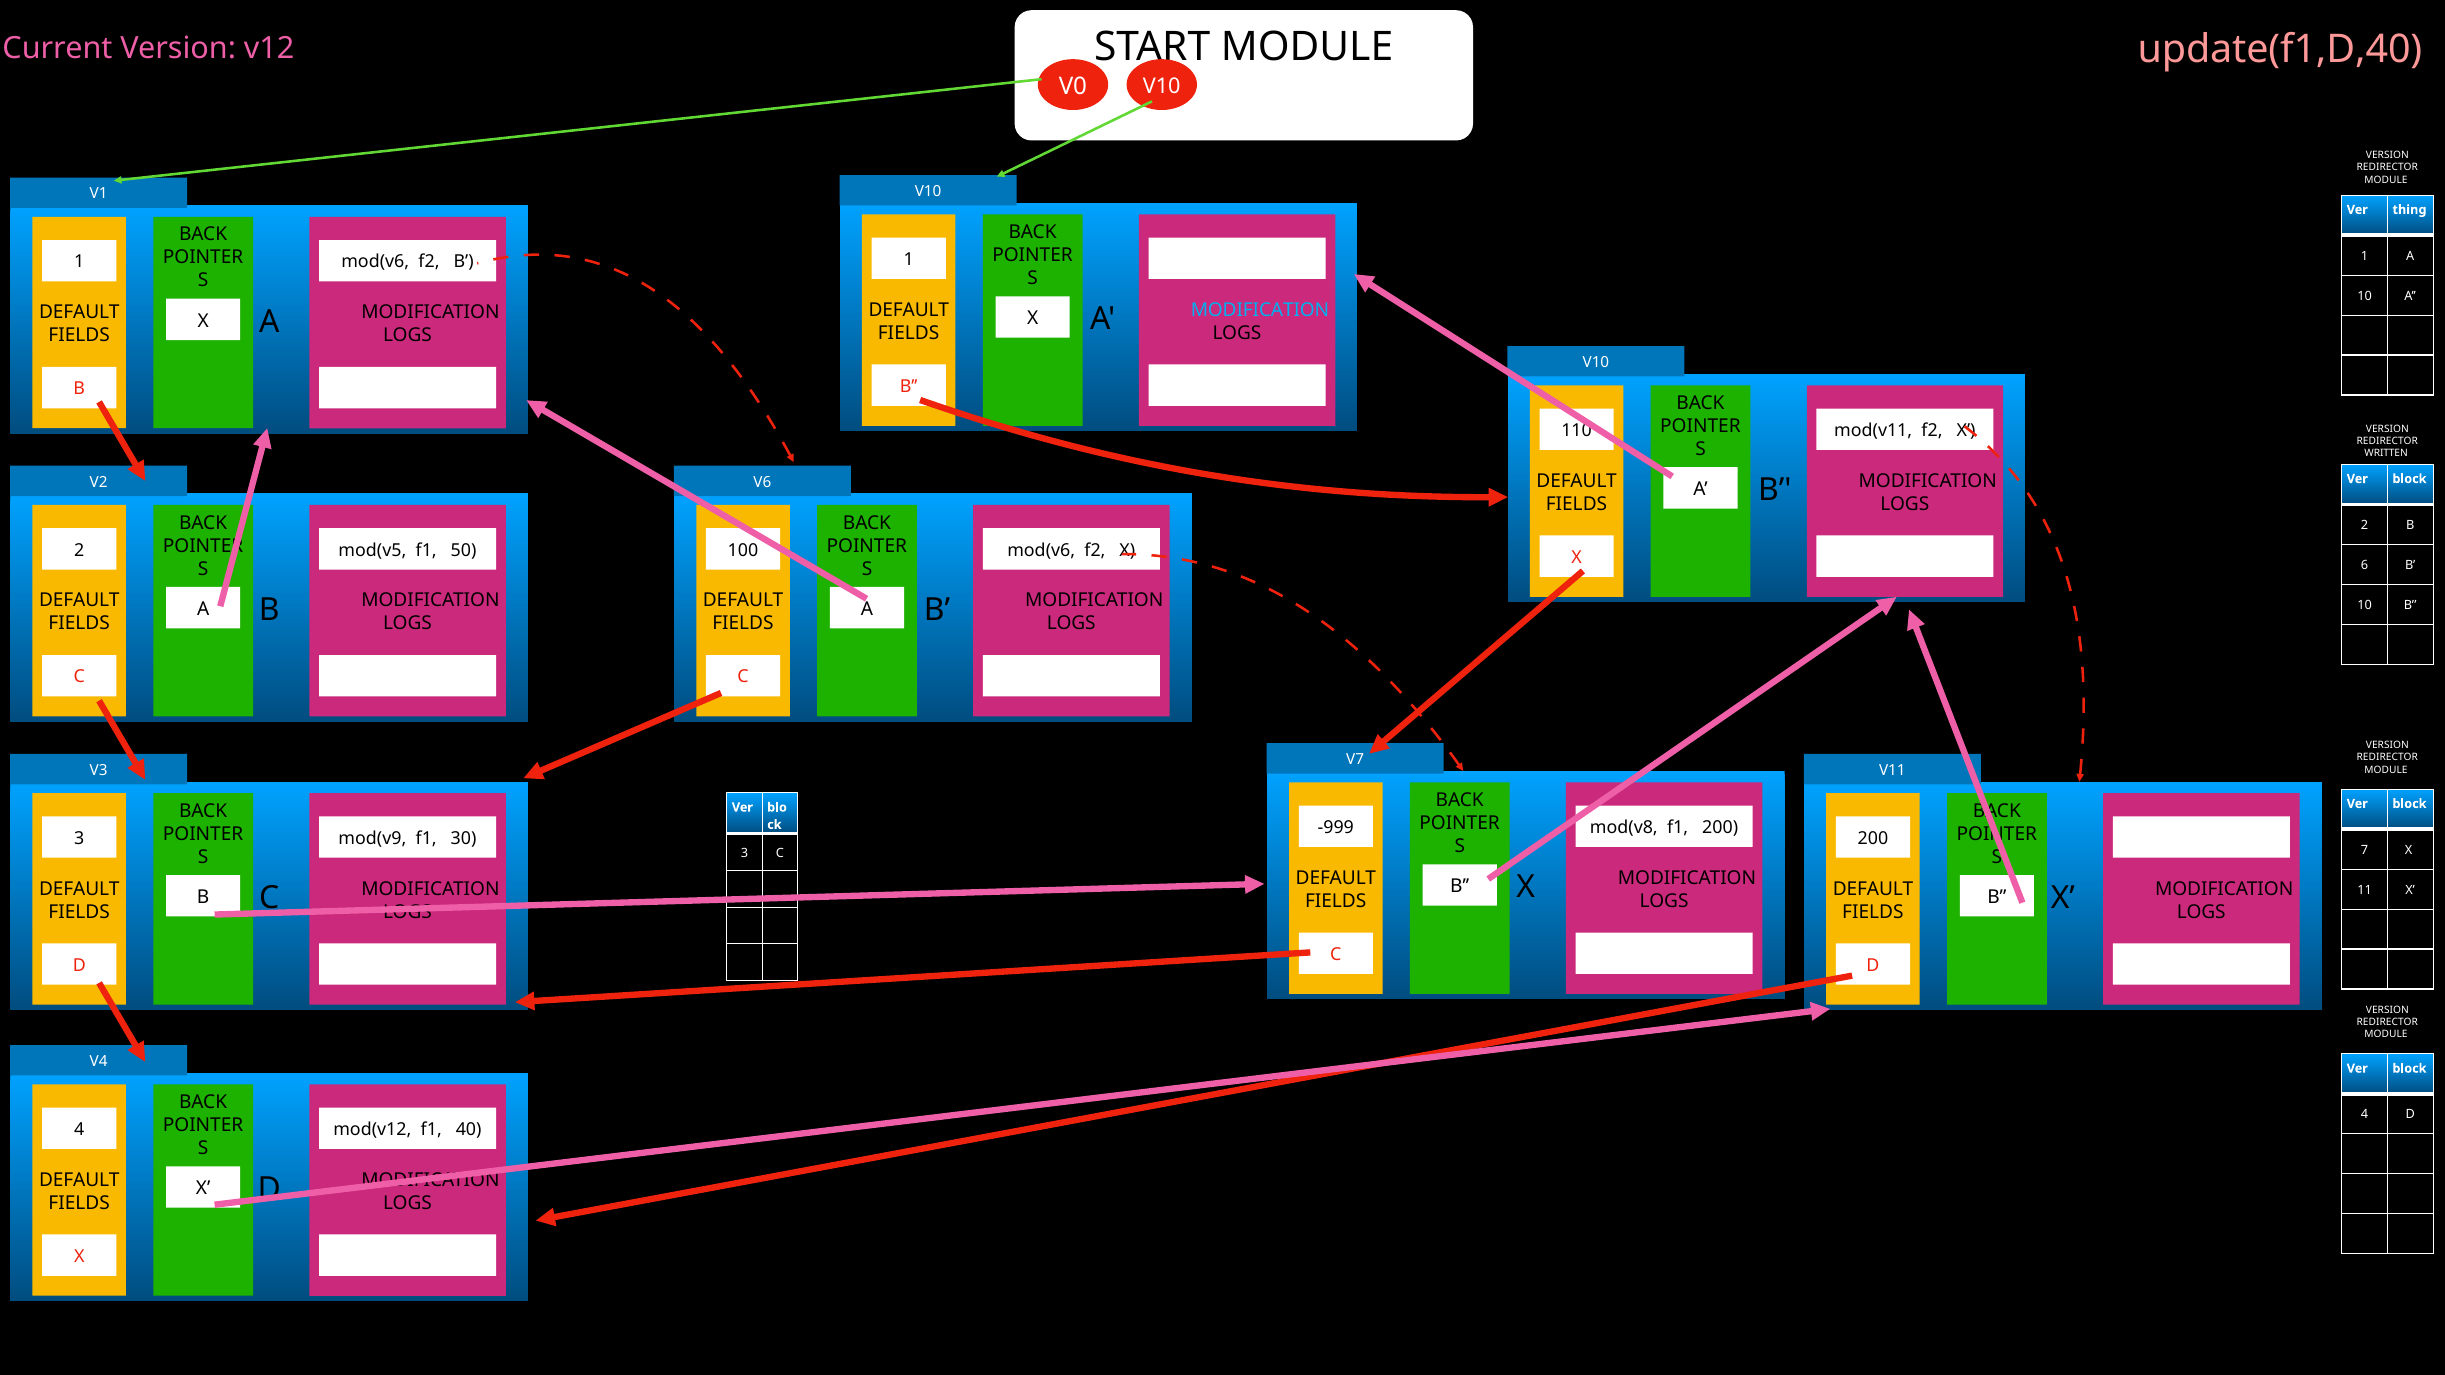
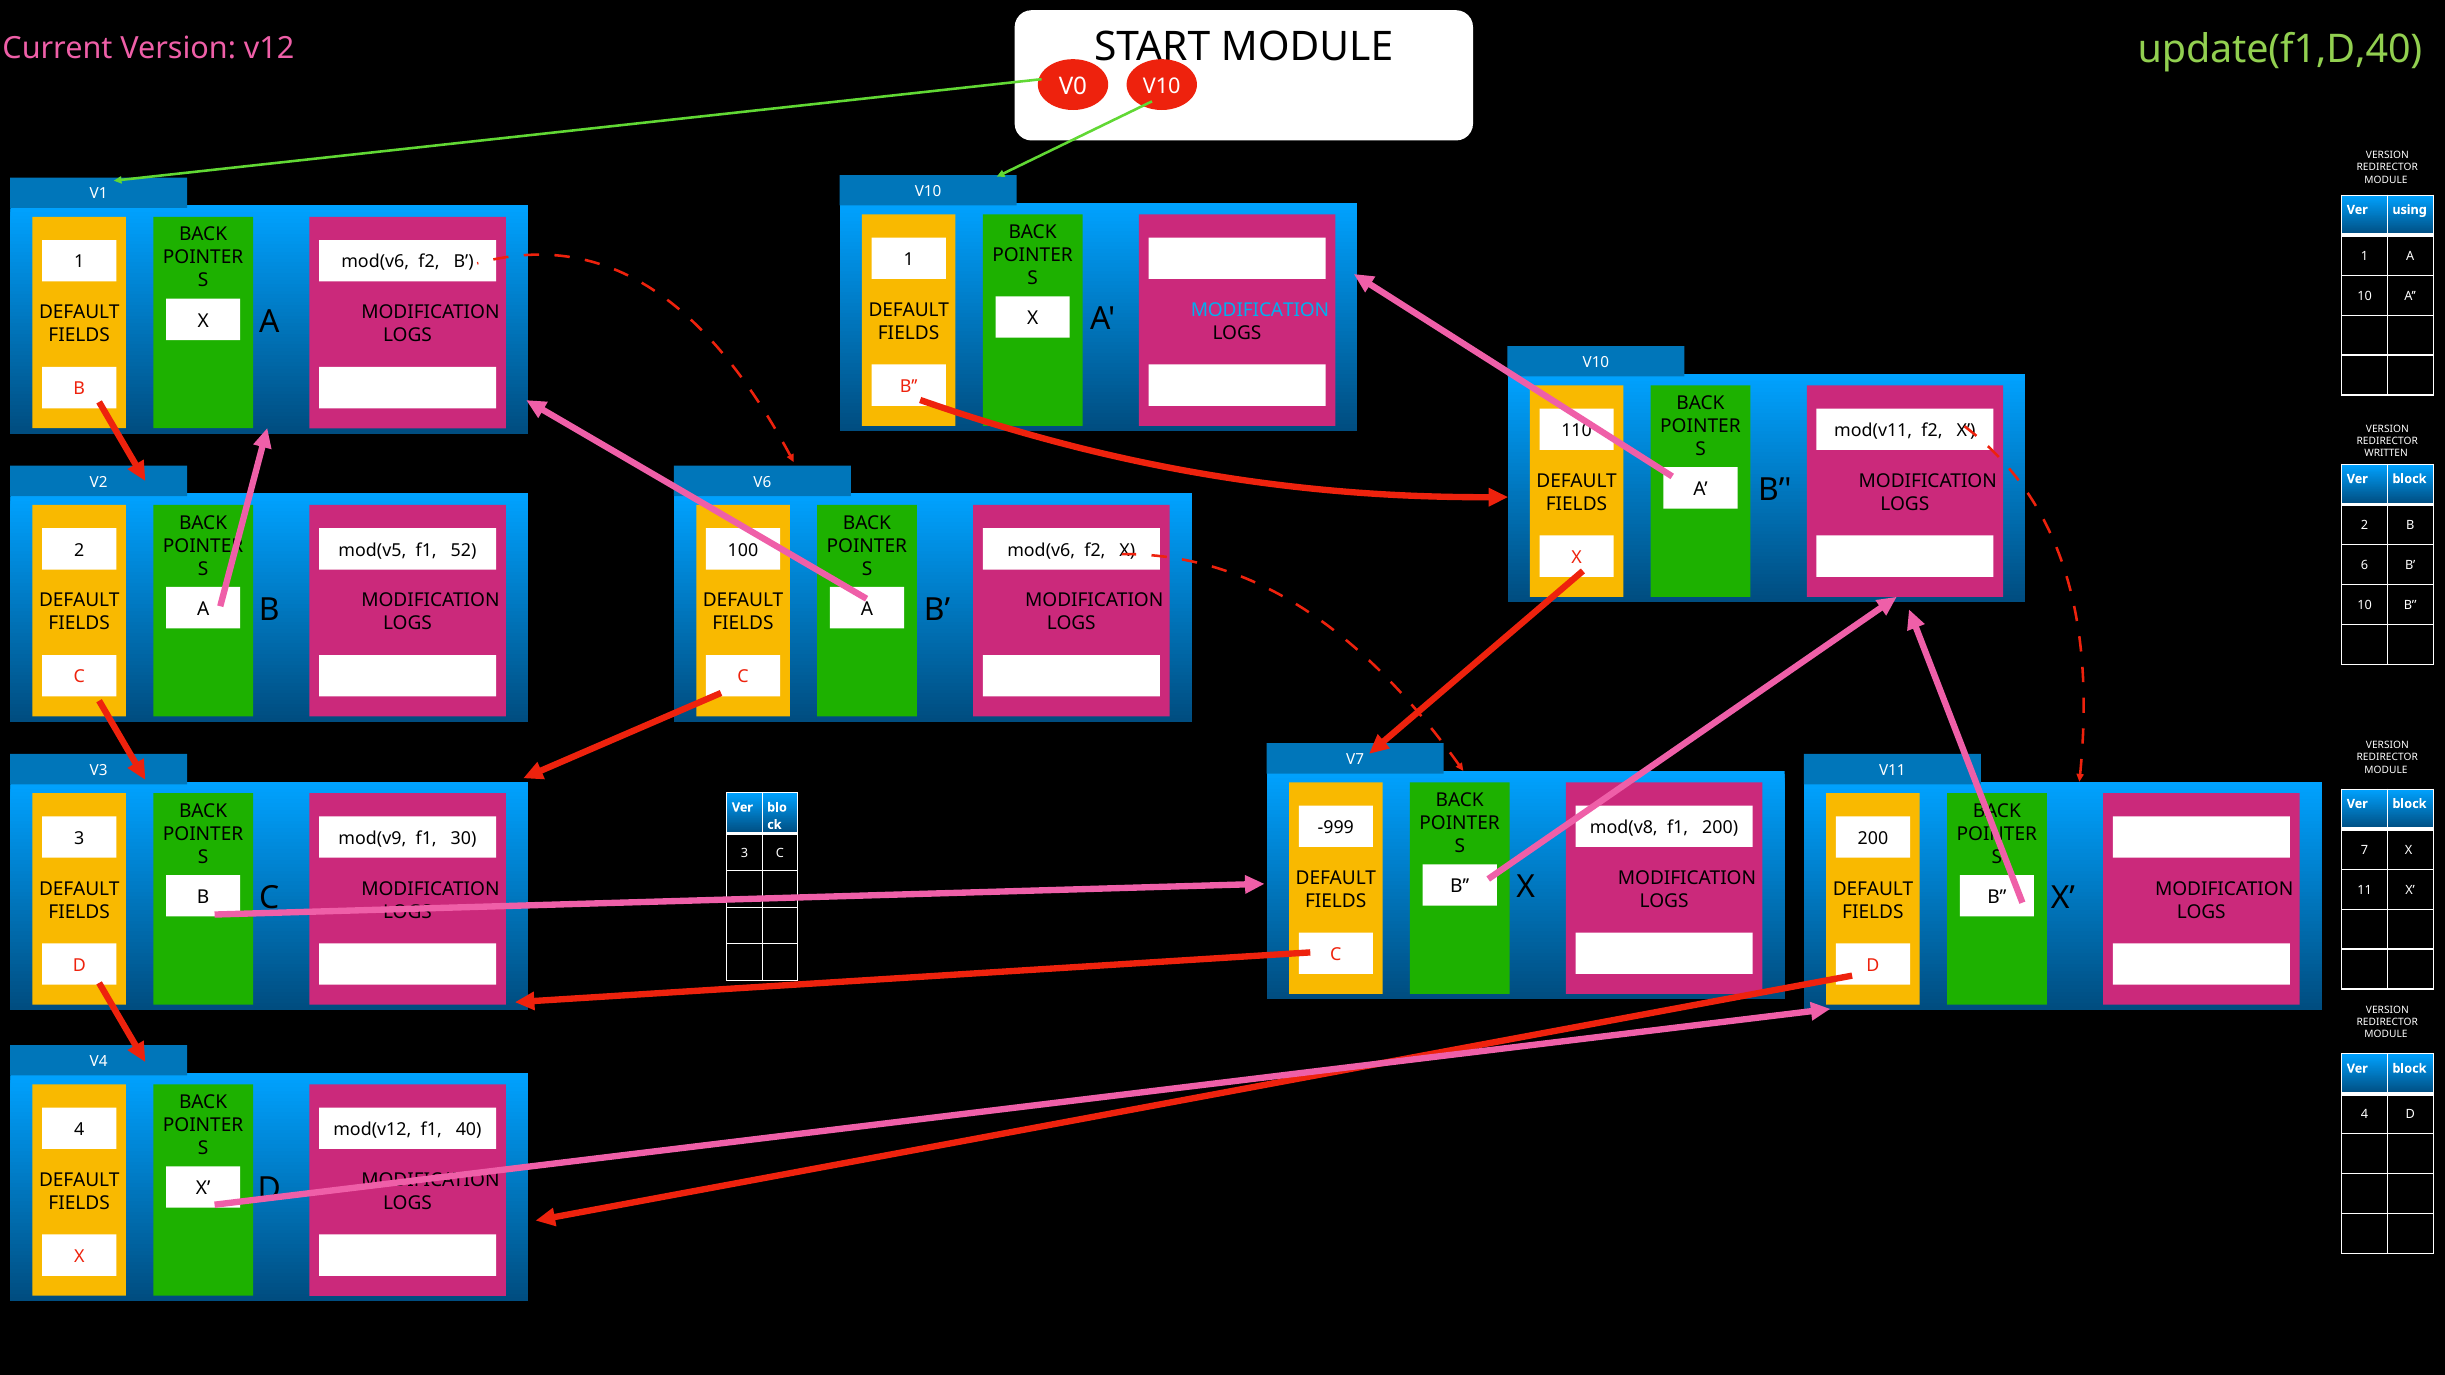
update(f1,D,40 colour: pink -> light green
thing: thing -> using
50: 50 -> 52
